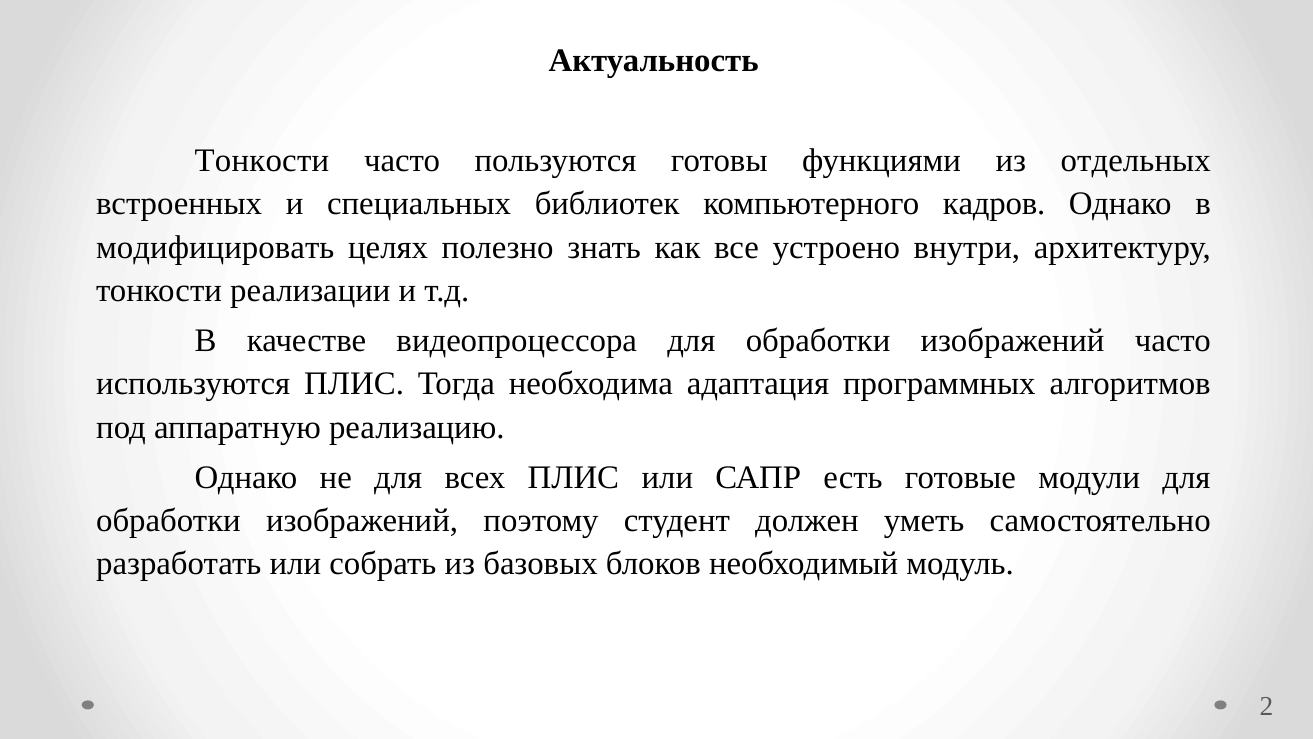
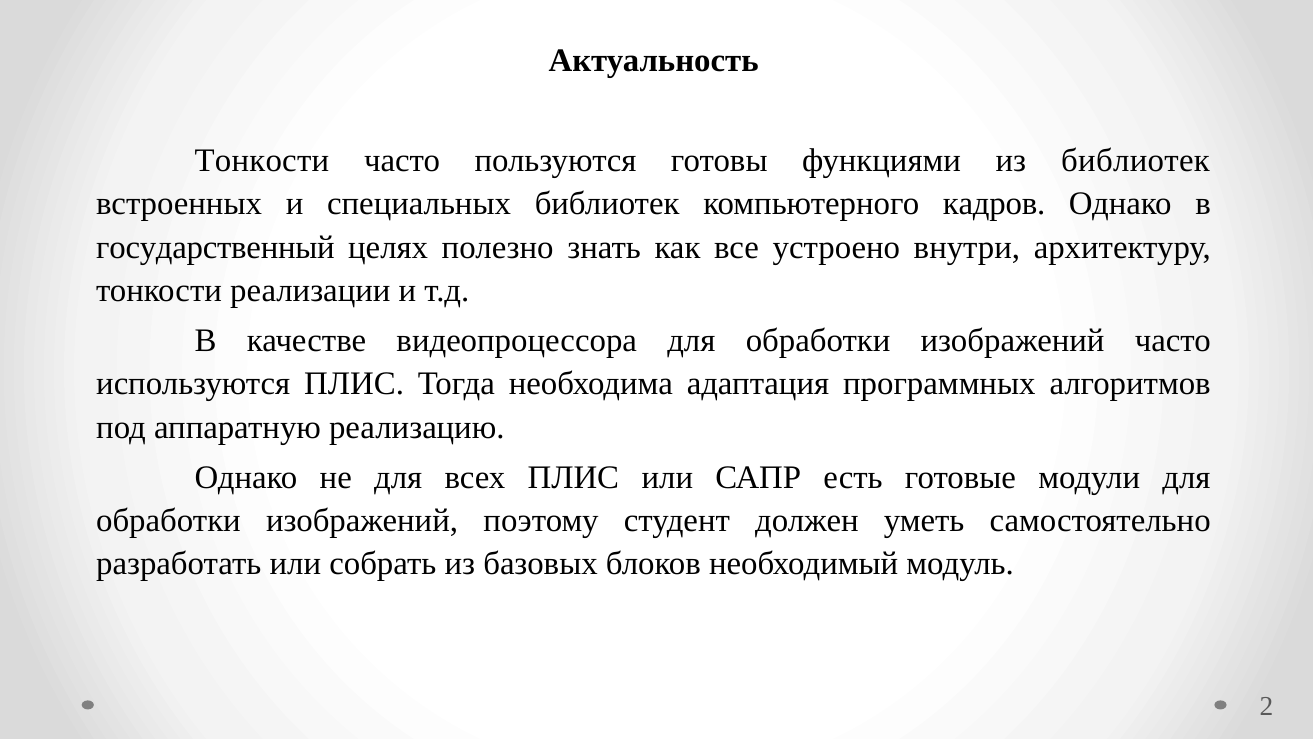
из отдельных: отдельных -> библиотек
модифицировать: модифицировать -> государственный
